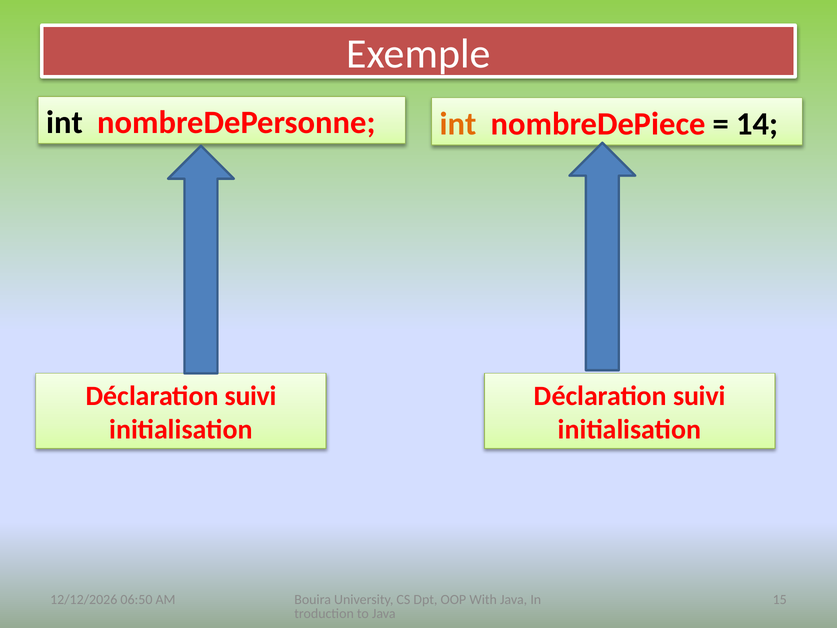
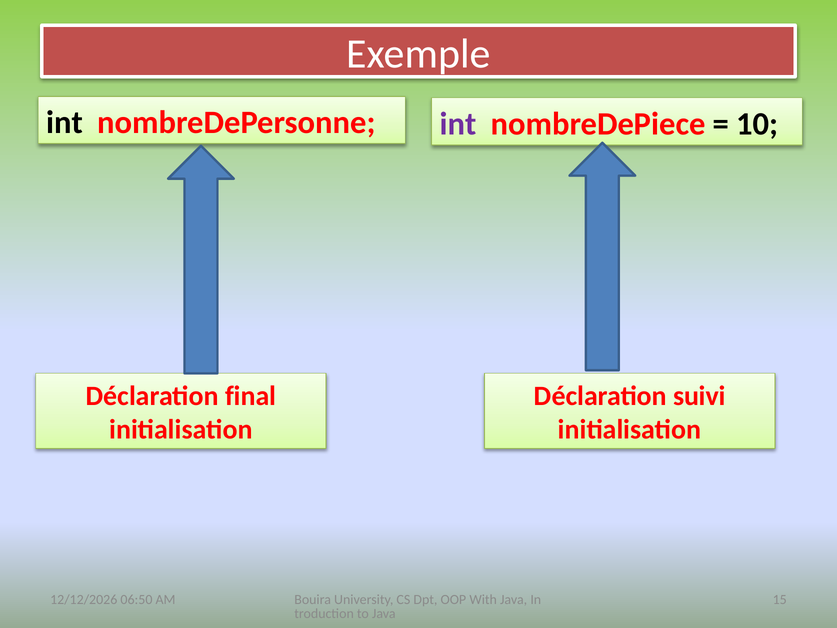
int at (458, 124) colour: orange -> purple
14: 14 -> 10
suivi at (251, 396): suivi -> final
